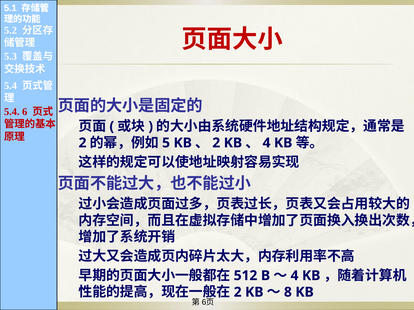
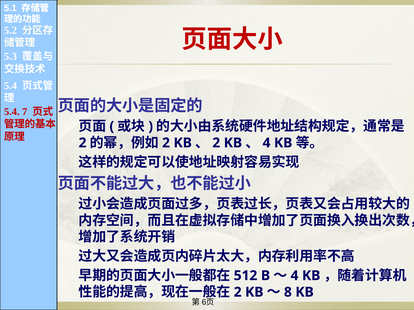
6: 6 -> 7
5 at (166, 143): 5 -> 2
